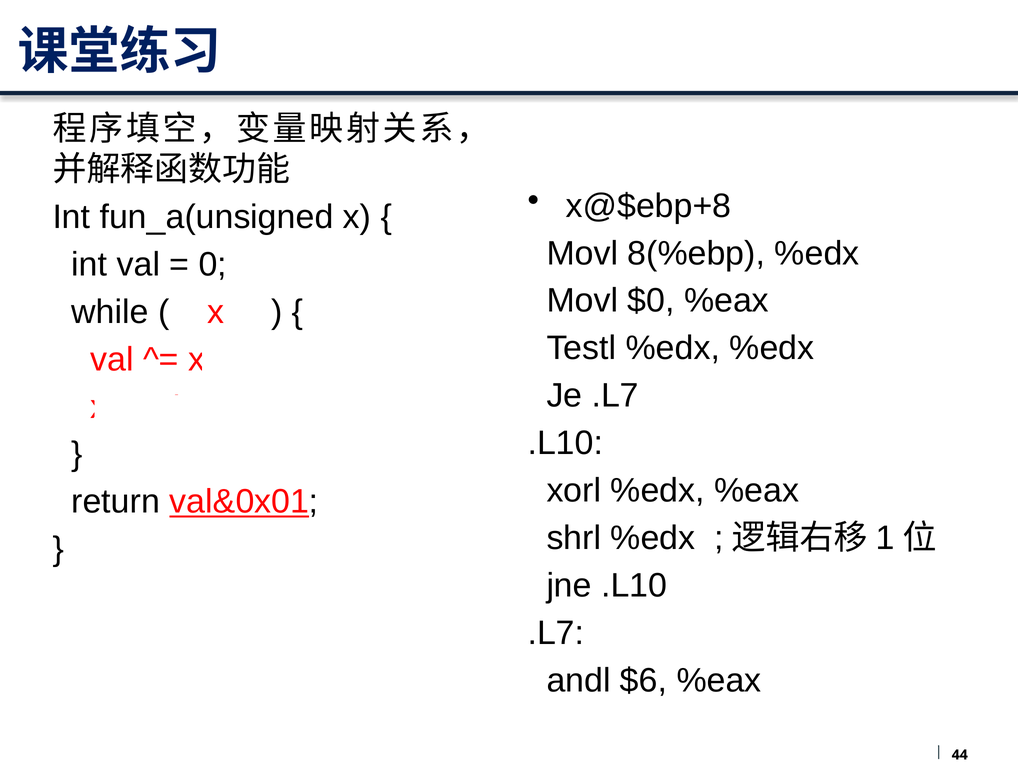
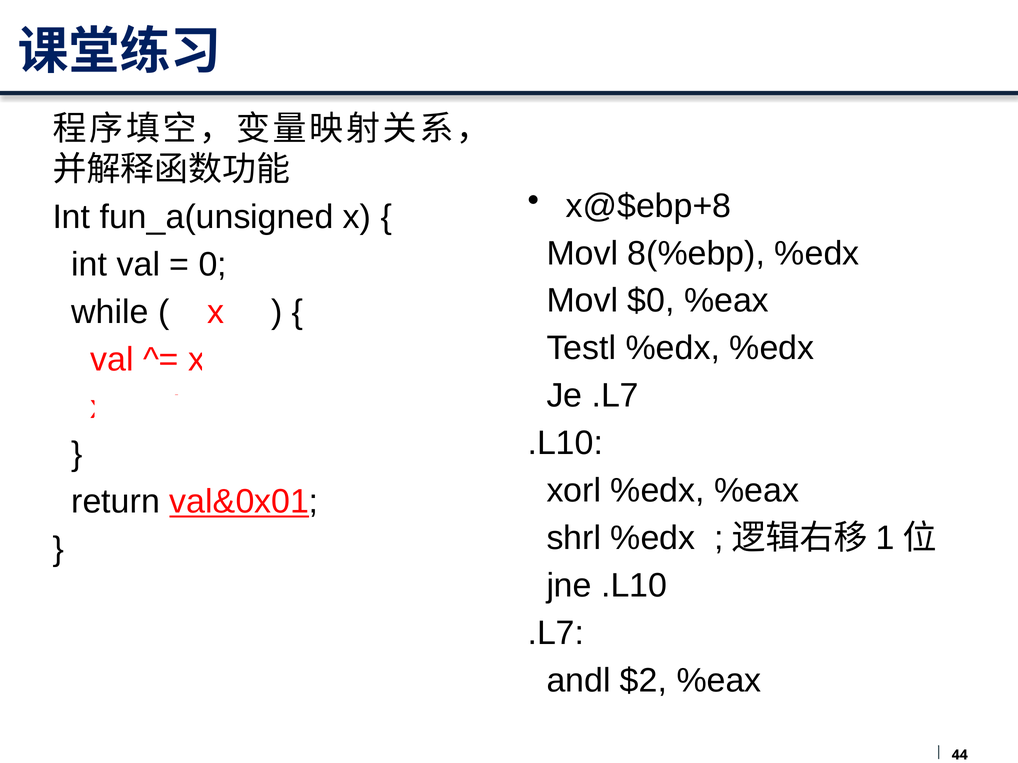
$6: $6 -> $2
